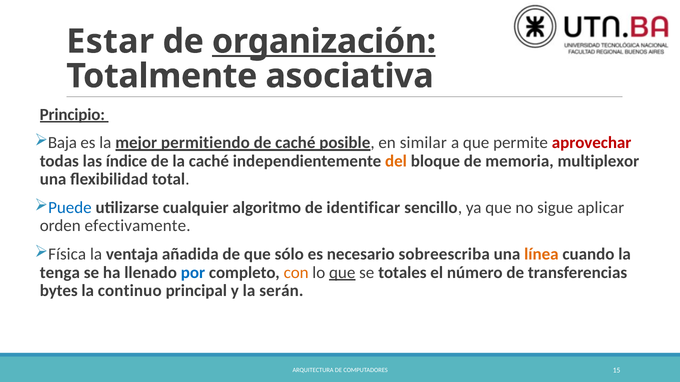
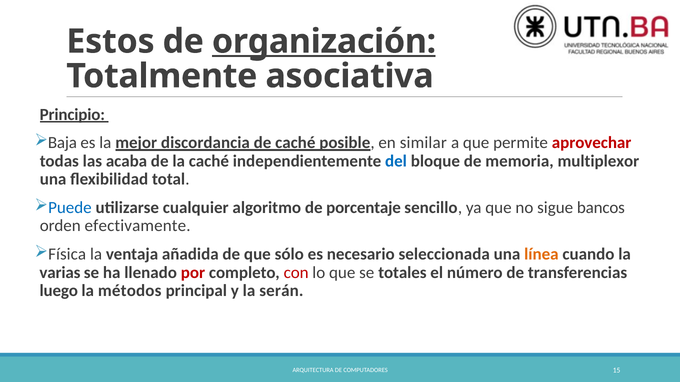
Estar: Estar -> Estos
permitiendo: permitiendo -> discordancia
índice: índice -> acaba
del colour: orange -> blue
identificar: identificar -> porcentaje
aplicar: aplicar -> bancos
sobreescriba: sobreescriba -> seleccionada
tenga: tenga -> varias
por colour: blue -> red
con colour: orange -> red
que at (342, 273) underline: present -> none
bytes: bytes -> luego
continuo: continuo -> métodos
